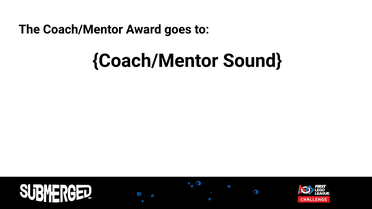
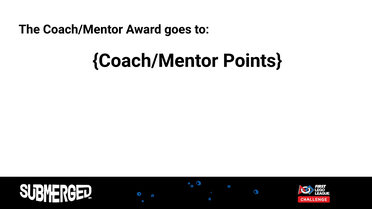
Sound: Sound -> Points
